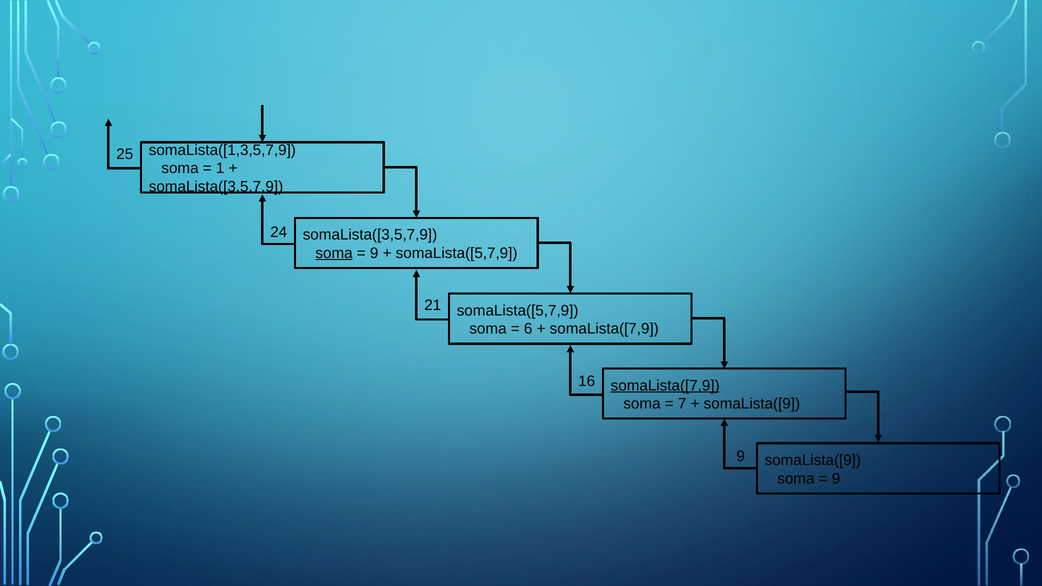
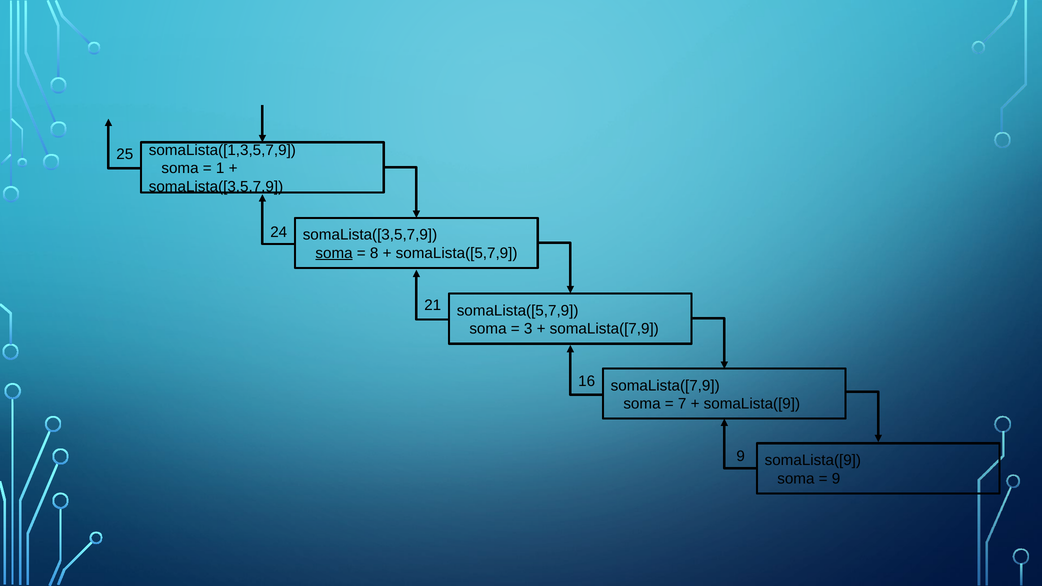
9 at (374, 253): 9 -> 8
6: 6 -> 3
somaLista([7,9 at (665, 386) underline: present -> none
